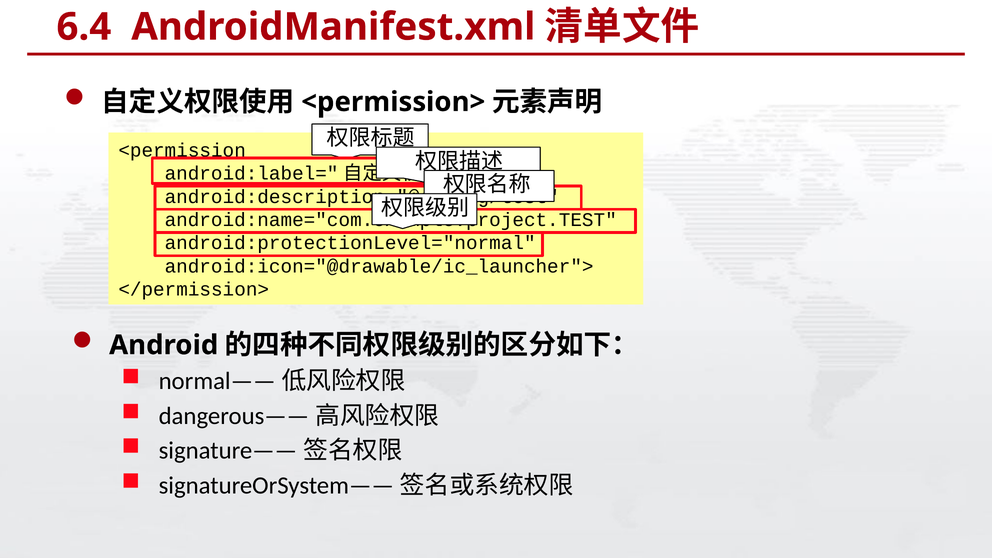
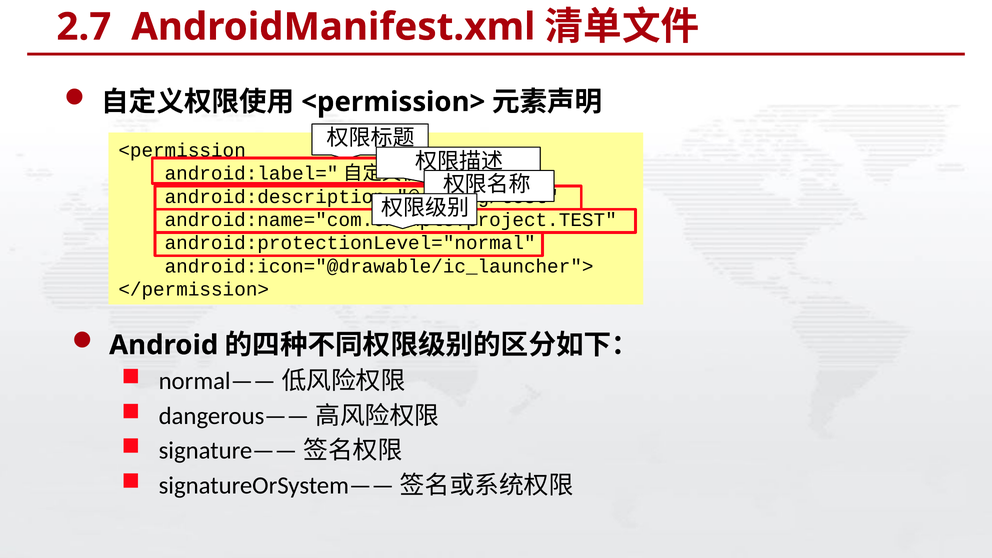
6.4: 6.4 -> 2.7
